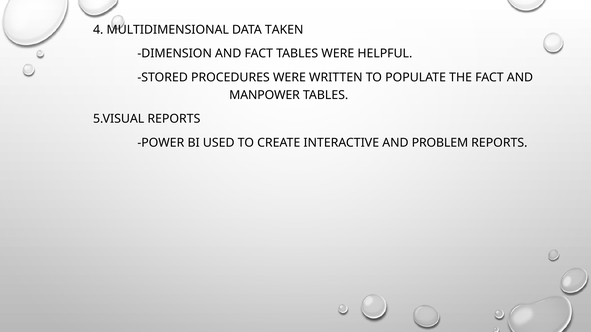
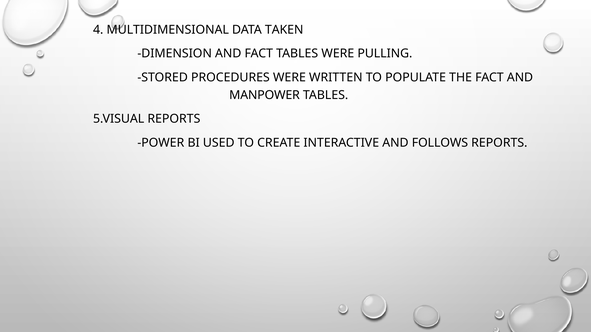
HELPFUL: HELPFUL -> PULLING
PROBLEM: PROBLEM -> FOLLOWS
